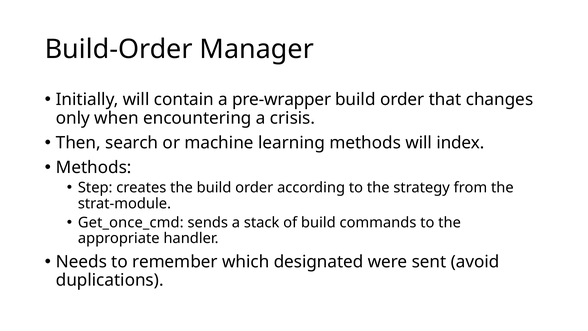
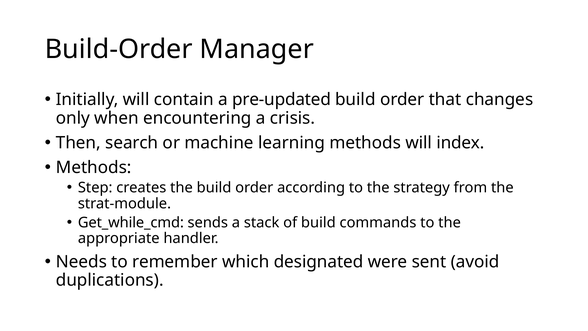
pre-wrapper: pre-wrapper -> pre-updated
Get_once_cmd: Get_once_cmd -> Get_while_cmd
